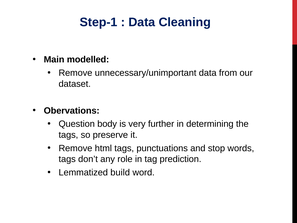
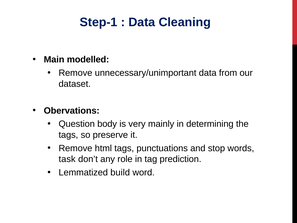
further: further -> mainly
tags at (67, 159): tags -> task
